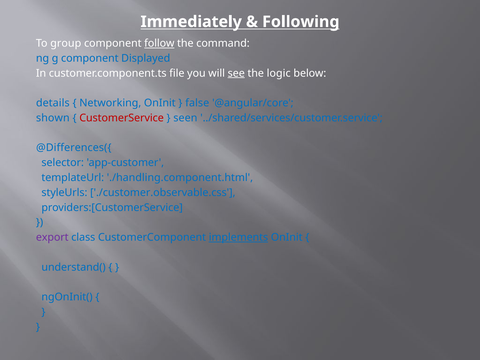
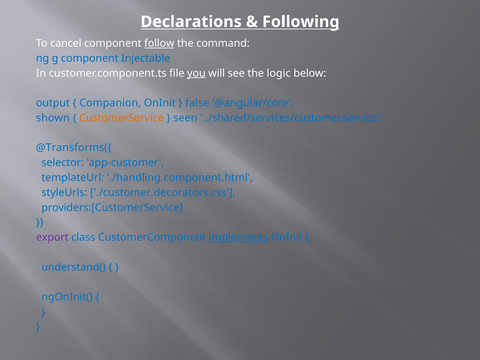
Immediately: Immediately -> Declarations
group: group -> cancel
Displayed: Displayed -> Injectable
you underline: none -> present
see underline: present -> none
details: details -> output
Networking: Networking -> Companion
CustomerService colour: red -> orange
@Differences({: @Differences({ -> @Transforms({
./customer.observable.css: ./customer.observable.css -> ./customer.decorators.css
